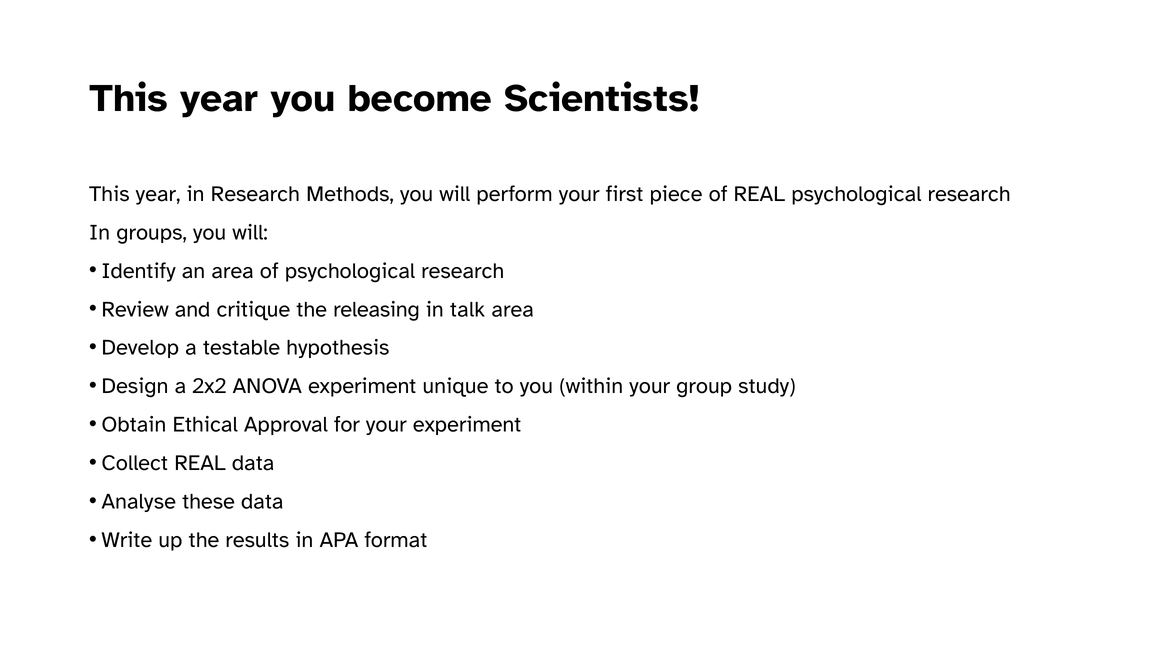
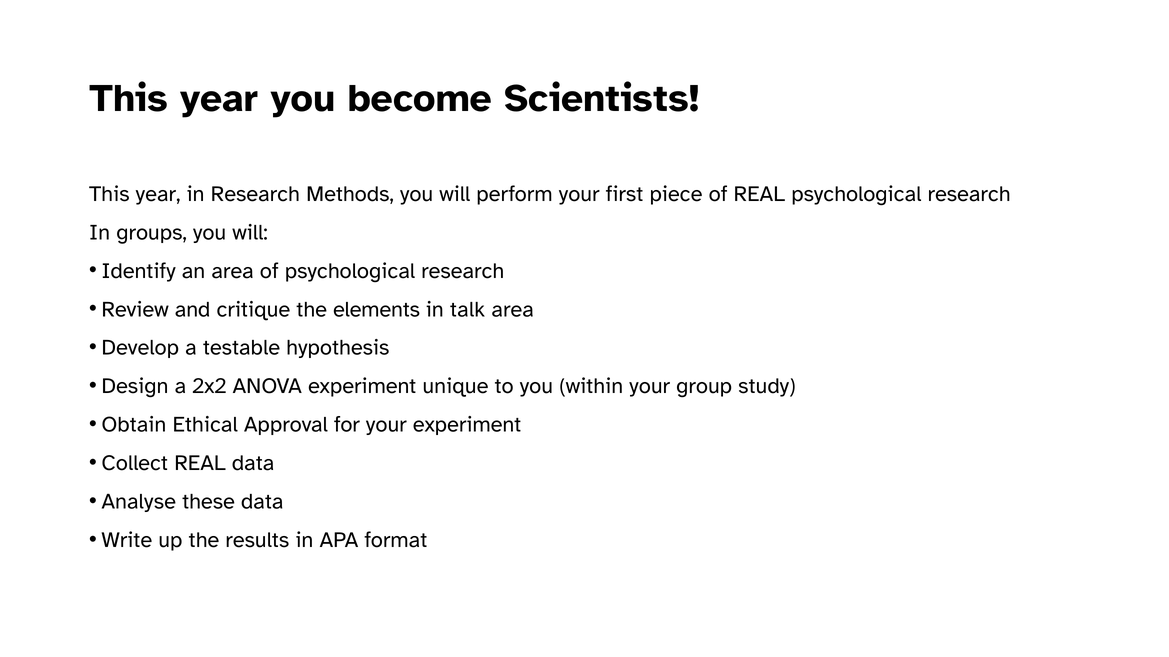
releasing: releasing -> elements
